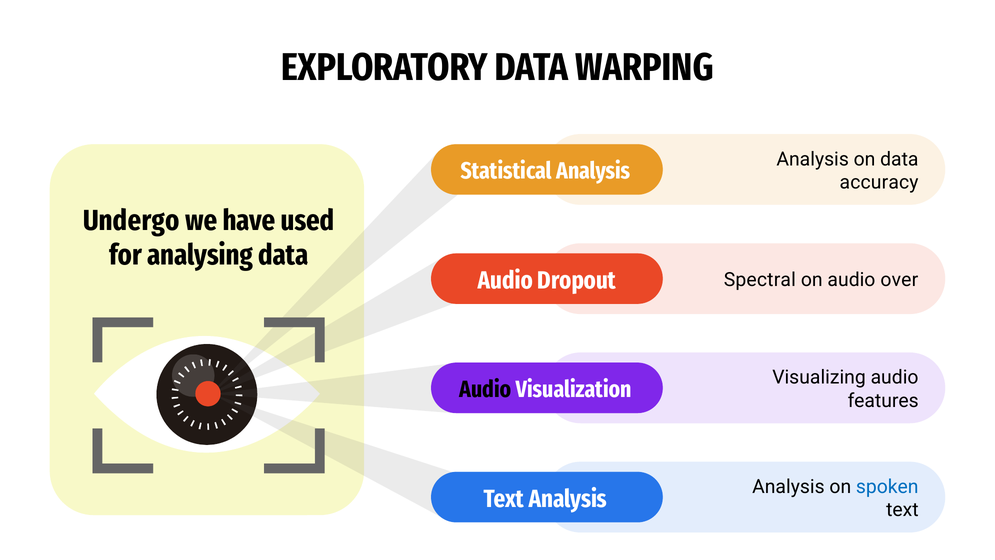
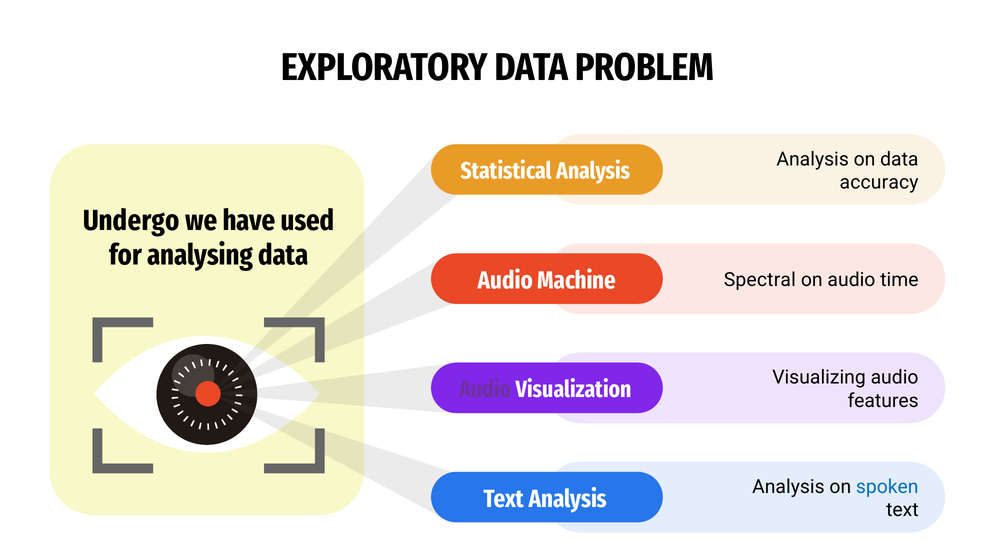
WARPING: WARPING -> PROBLEM
Dropout: Dropout -> Machine
over: over -> time
Audio at (485, 389) colour: black -> purple
